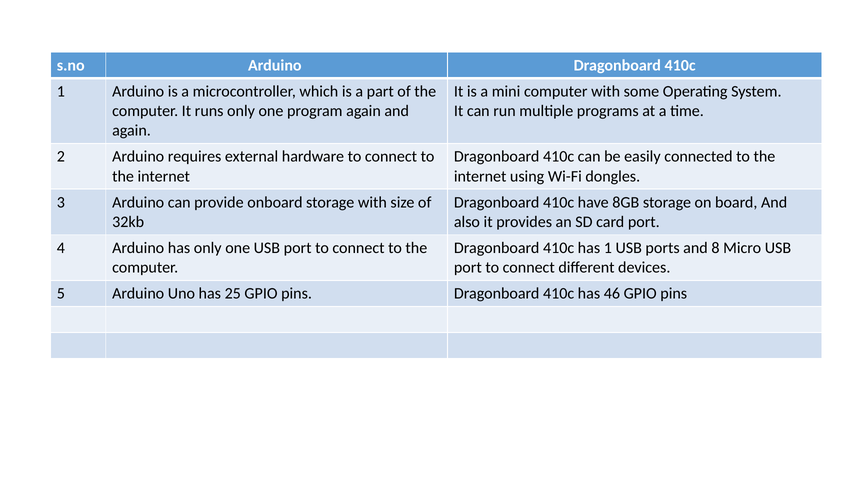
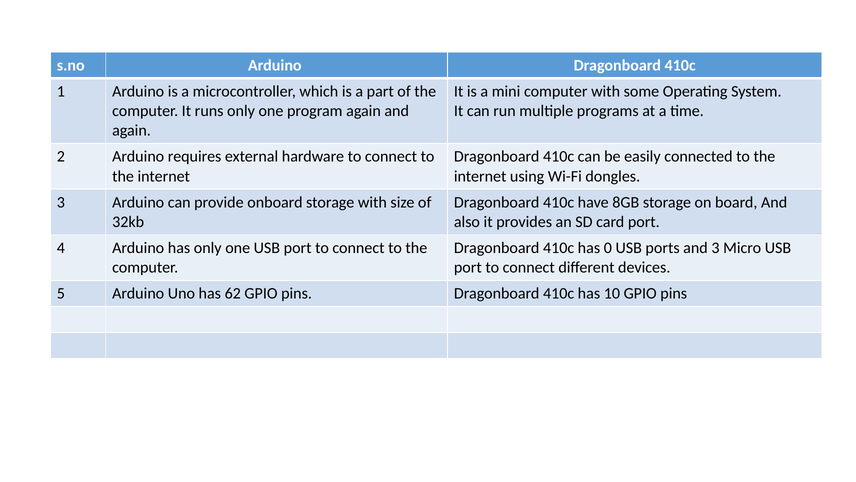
has 1: 1 -> 0
and 8: 8 -> 3
25: 25 -> 62
46: 46 -> 10
